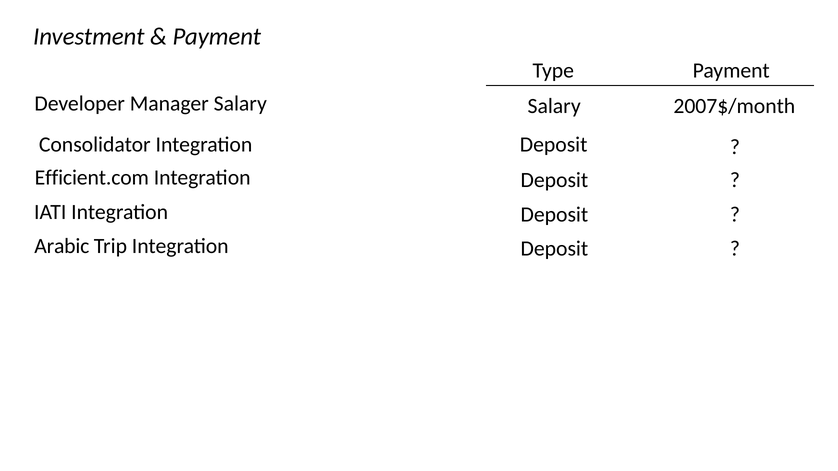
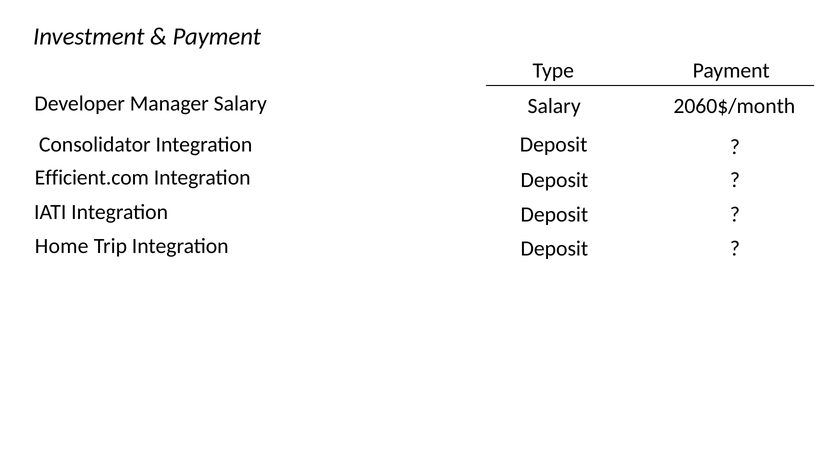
2007$/month: 2007$/month -> 2060$/month
Arabic: Arabic -> Home
